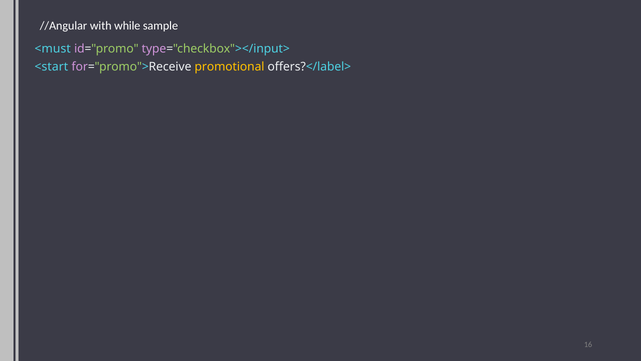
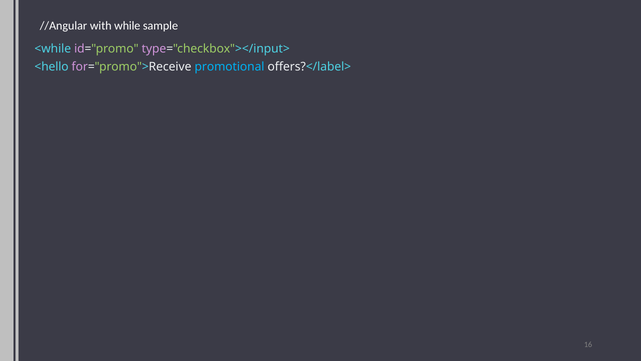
<must: <must -> <while
<start: <start -> <hello
promotional colour: yellow -> light blue
